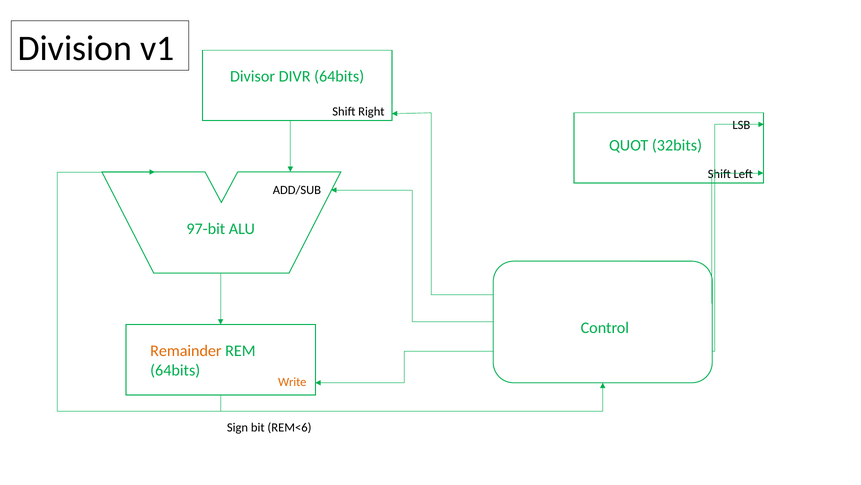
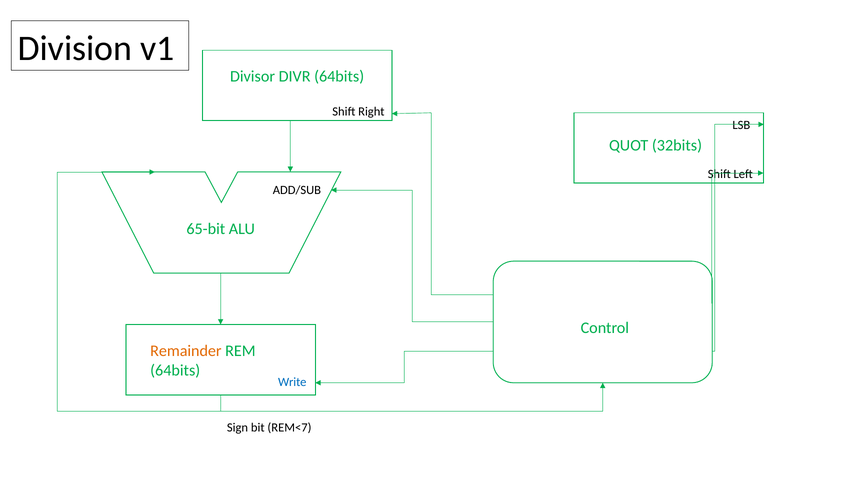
97-bit: 97-bit -> 65-bit
Write colour: orange -> blue
REM<6: REM<6 -> REM<7
